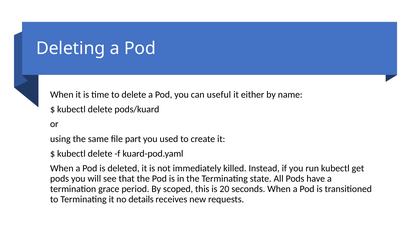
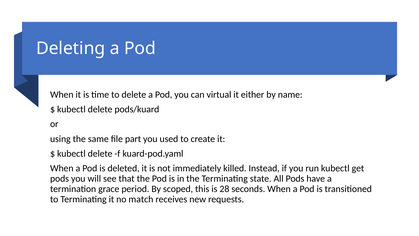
useful: useful -> virtual
20: 20 -> 28
details: details -> match
